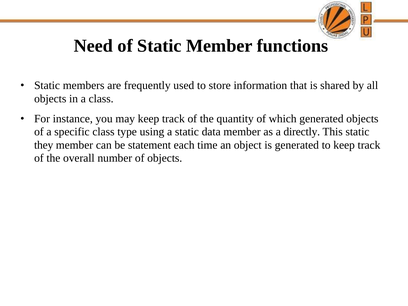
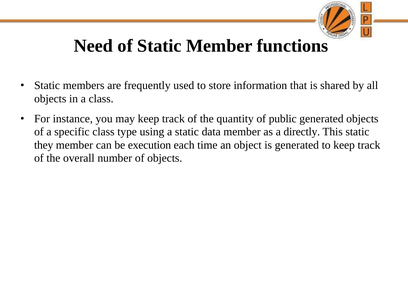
which: which -> public
statement: statement -> execution
